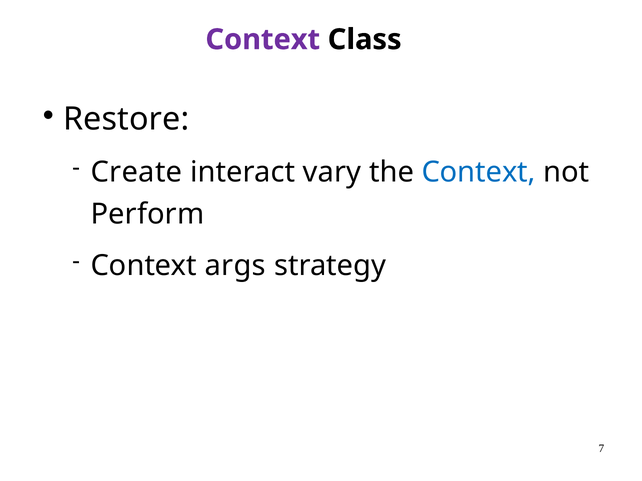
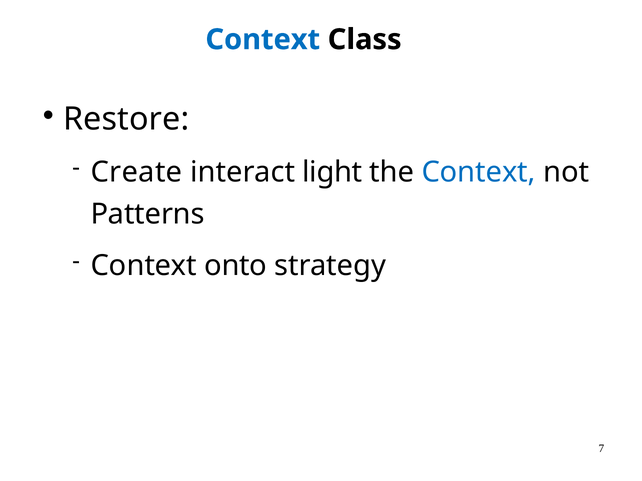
Context at (263, 40) colour: purple -> blue
vary: vary -> light
Perform: Perform -> Patterns
args: args -> onto
